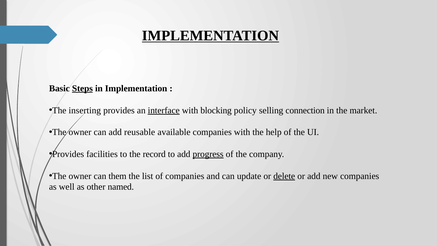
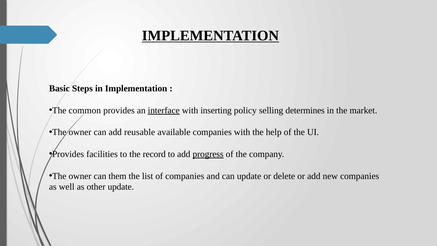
Steps underline: present -> none
inserting: inserting -> common
blocking: blocking -> inserting
connection: connection -> determines
delete underline: present -> none
other named: named -> update
